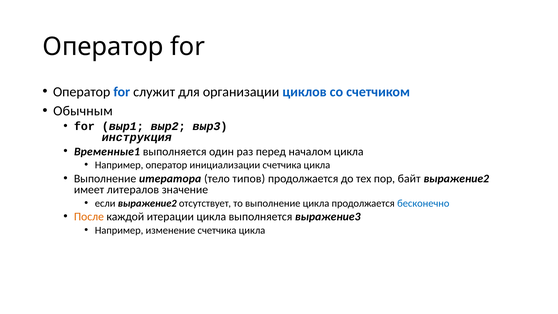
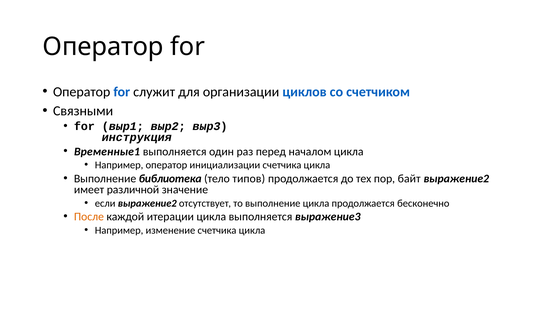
Обычным: Обычным -> Связными
итератора: итератора -> библиотека
литералов: литералов -> различной
бесконечно colour: blue -> black
